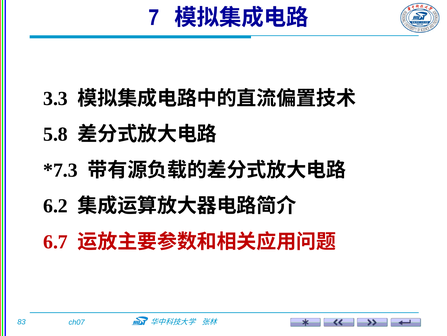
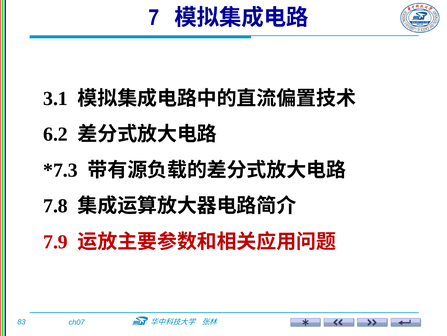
3.3: 3.3 -> 3.1
5.8: 5.8 -> 6.2
6.2: 6.2 -> 7.8
6.7: 6.7 -> 7.9
